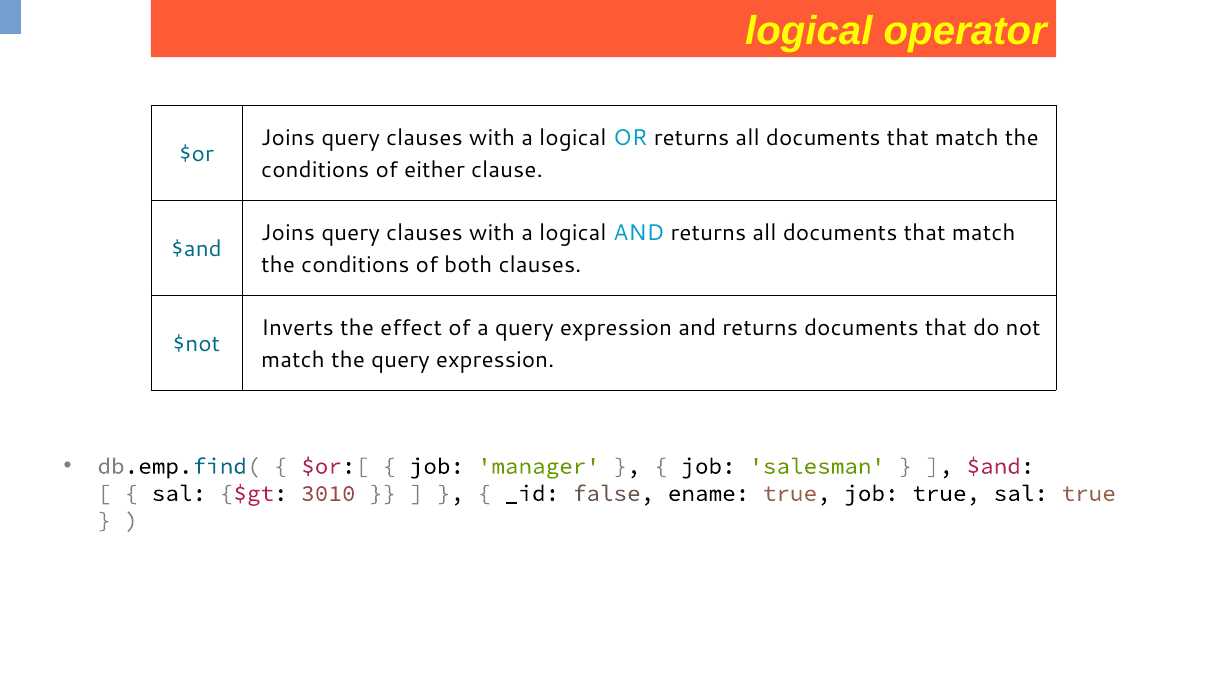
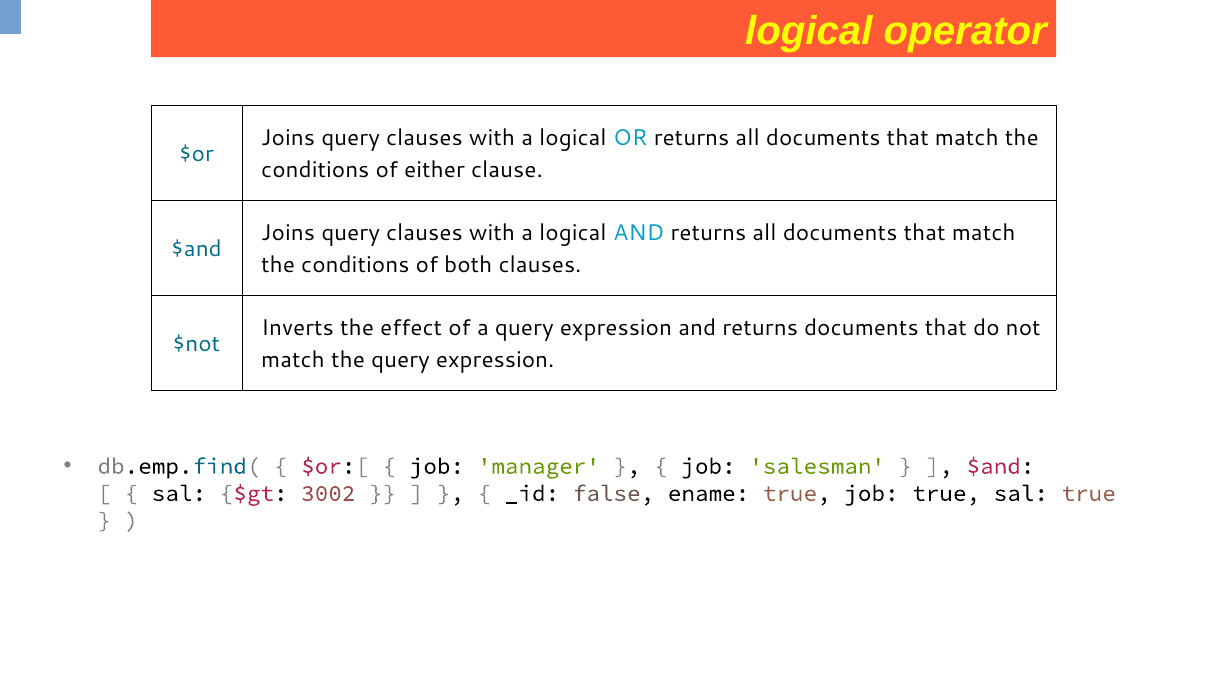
3010: 3010 -> 3002
